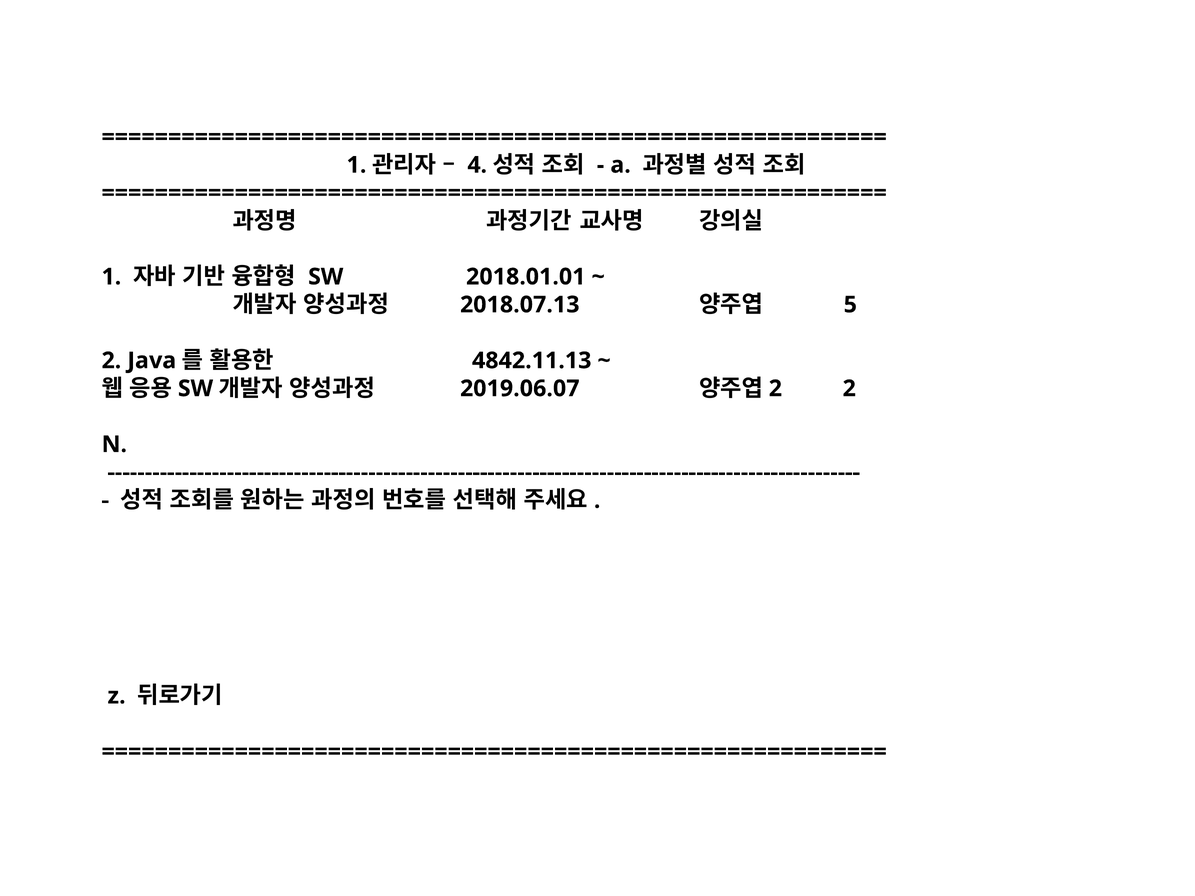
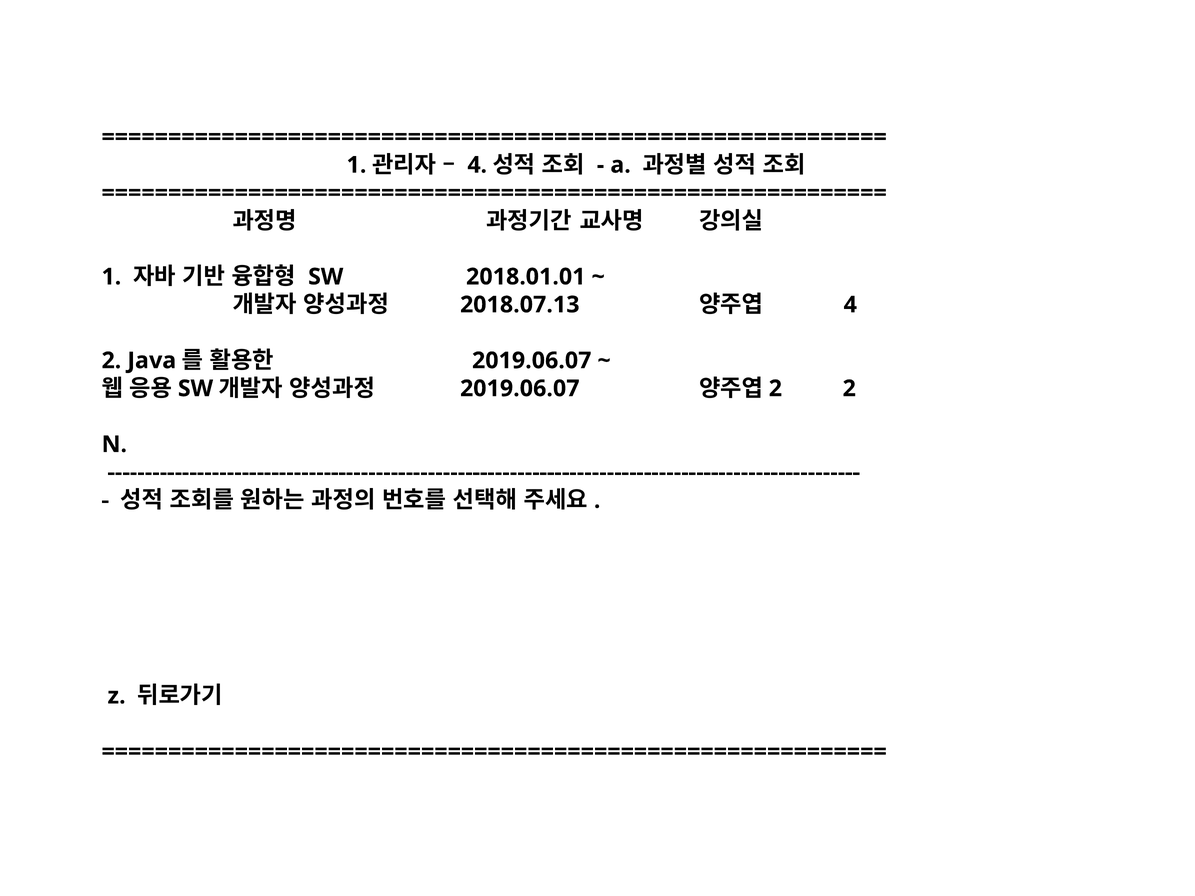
5 at (850, 305): 5 -> 4
4842.11.13 at (532, 361): 4842.11.13 -> 2019.06.07
